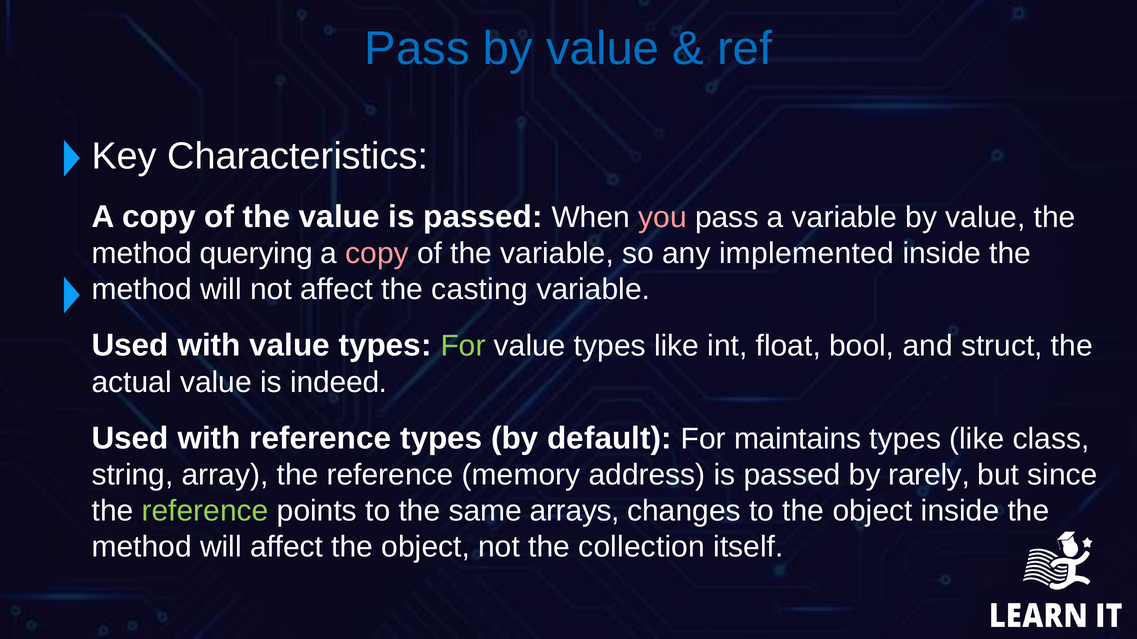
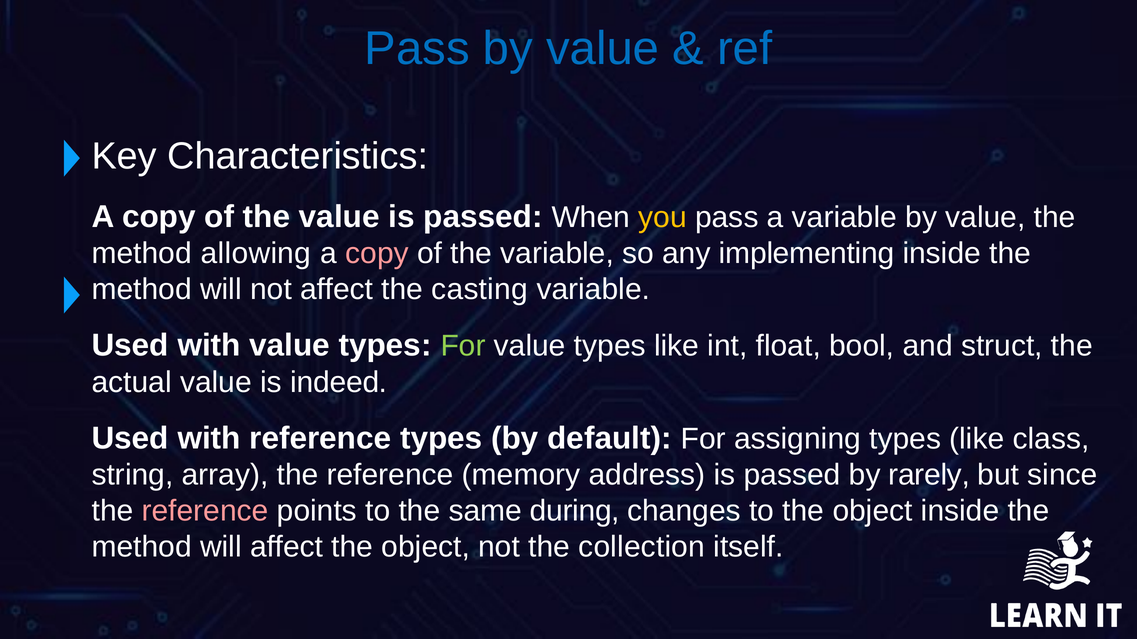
you colour: pink -> yellow
querying: querying -> allowing
implemented: implemented -> implementing
maintains: maintains -> assigning
reference at (205, 511) colour: light green -> pink
arrays: arrays -> during
